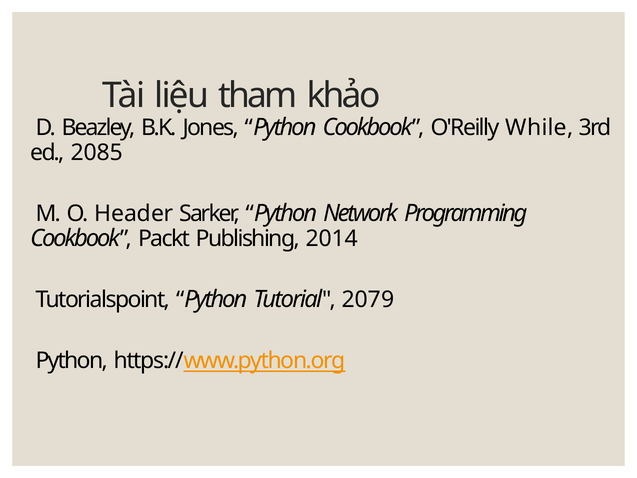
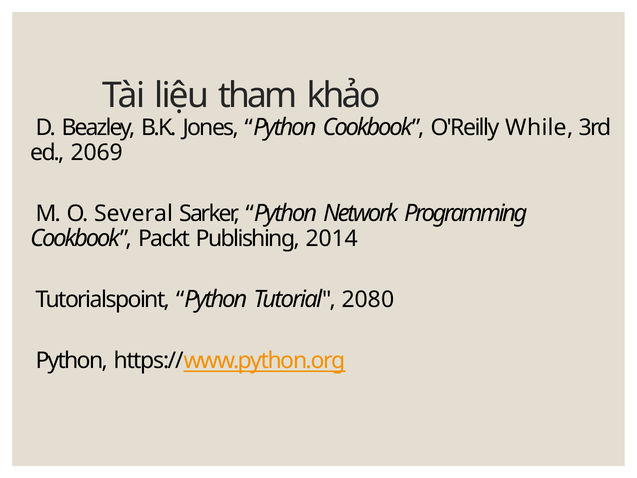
2085: 2085 -> 2069
Header: Header -> Several
2079: 2079 -> 2080
